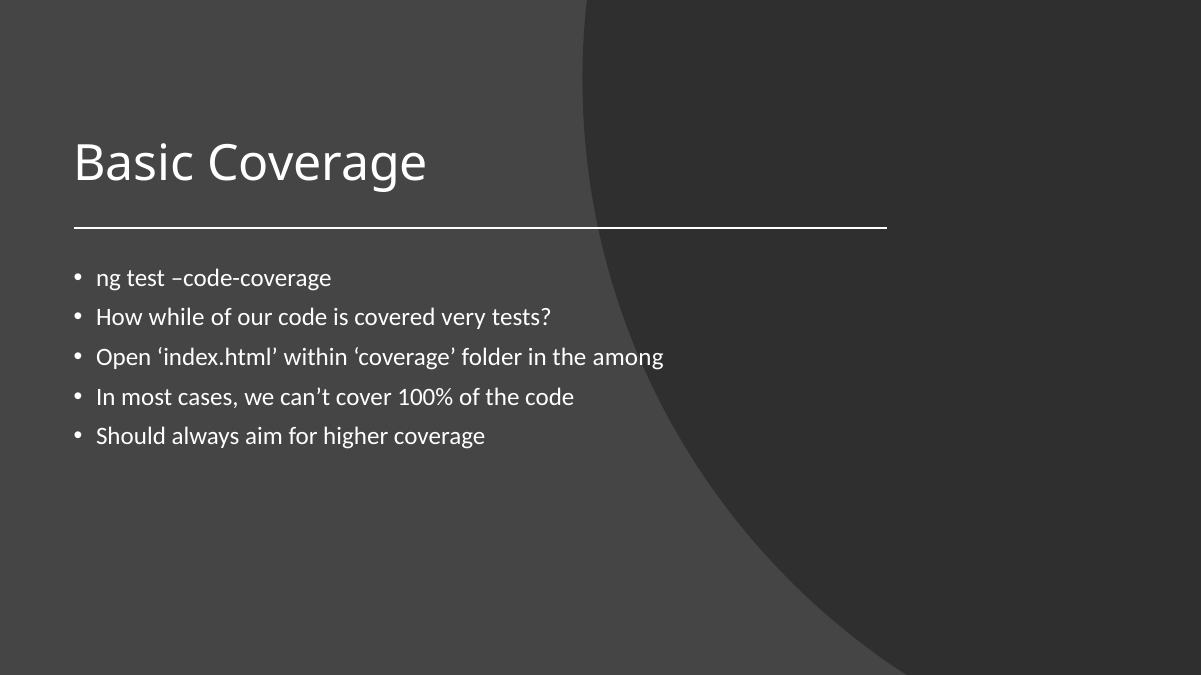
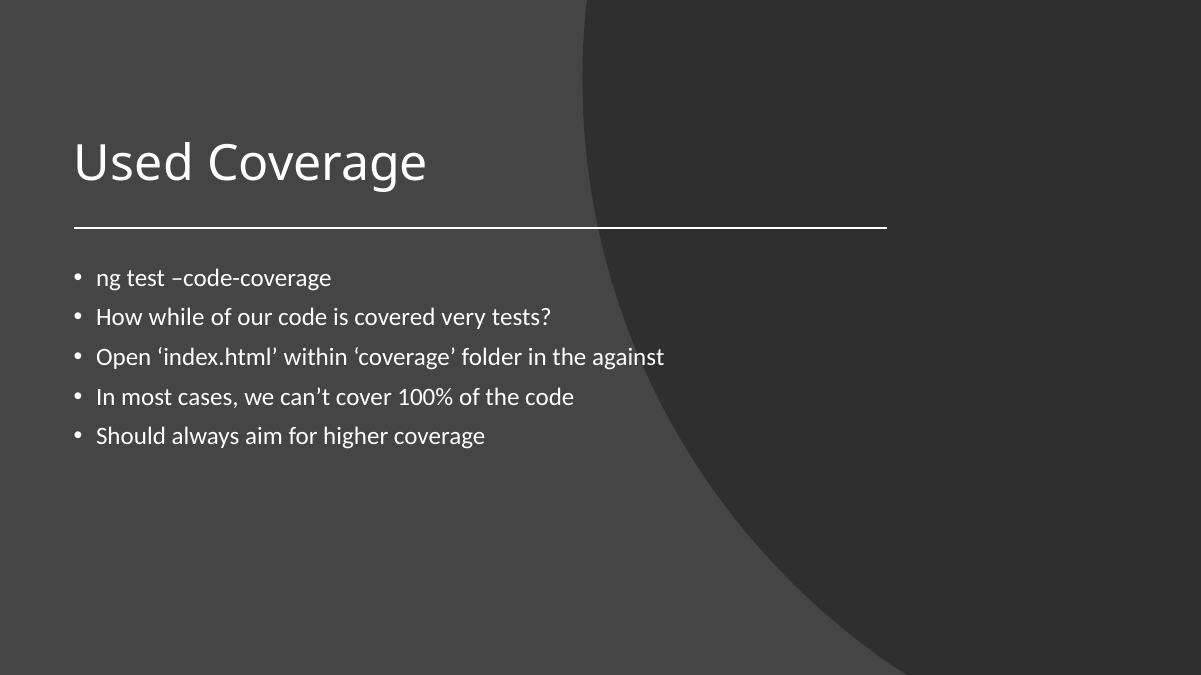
Basic: Basic -> Used
among: among -> against
